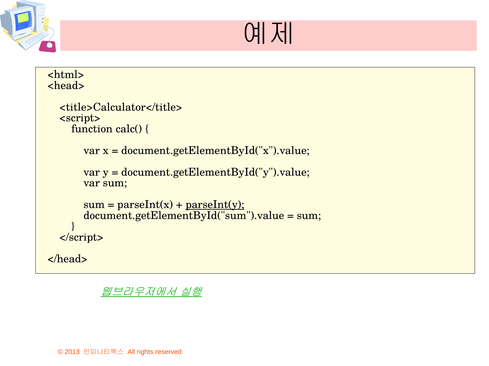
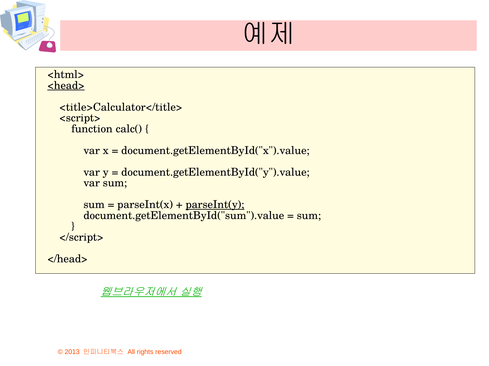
<head> underline: none -> present
